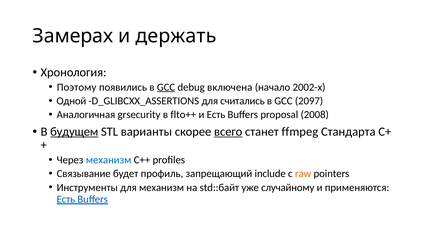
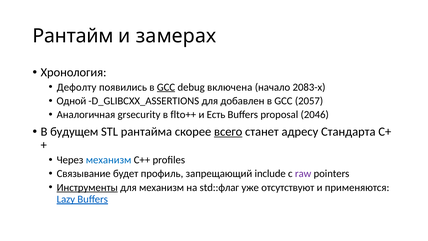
Замерах: Замерах -> Рантайм
держать: держать -> замерах
Поэтому: Поэтому -> Дефолту
2002-х: 2002-х -> 2083-х
считались: считались -> добавлен
2097: 2097 -> 2057
2008: 2008 -> 2046
будущем underline: present -> none
варианты: варианты -> рантайма
ffmpeg: ffmpeg -> адресу
raw colour: orange -> purple
Инструменты underline: none -> present
std::байт: std::байт -> std::флаг
случайному: случайному -> отсутствуют
Есть at (66, 199): Есть -> Lazy
